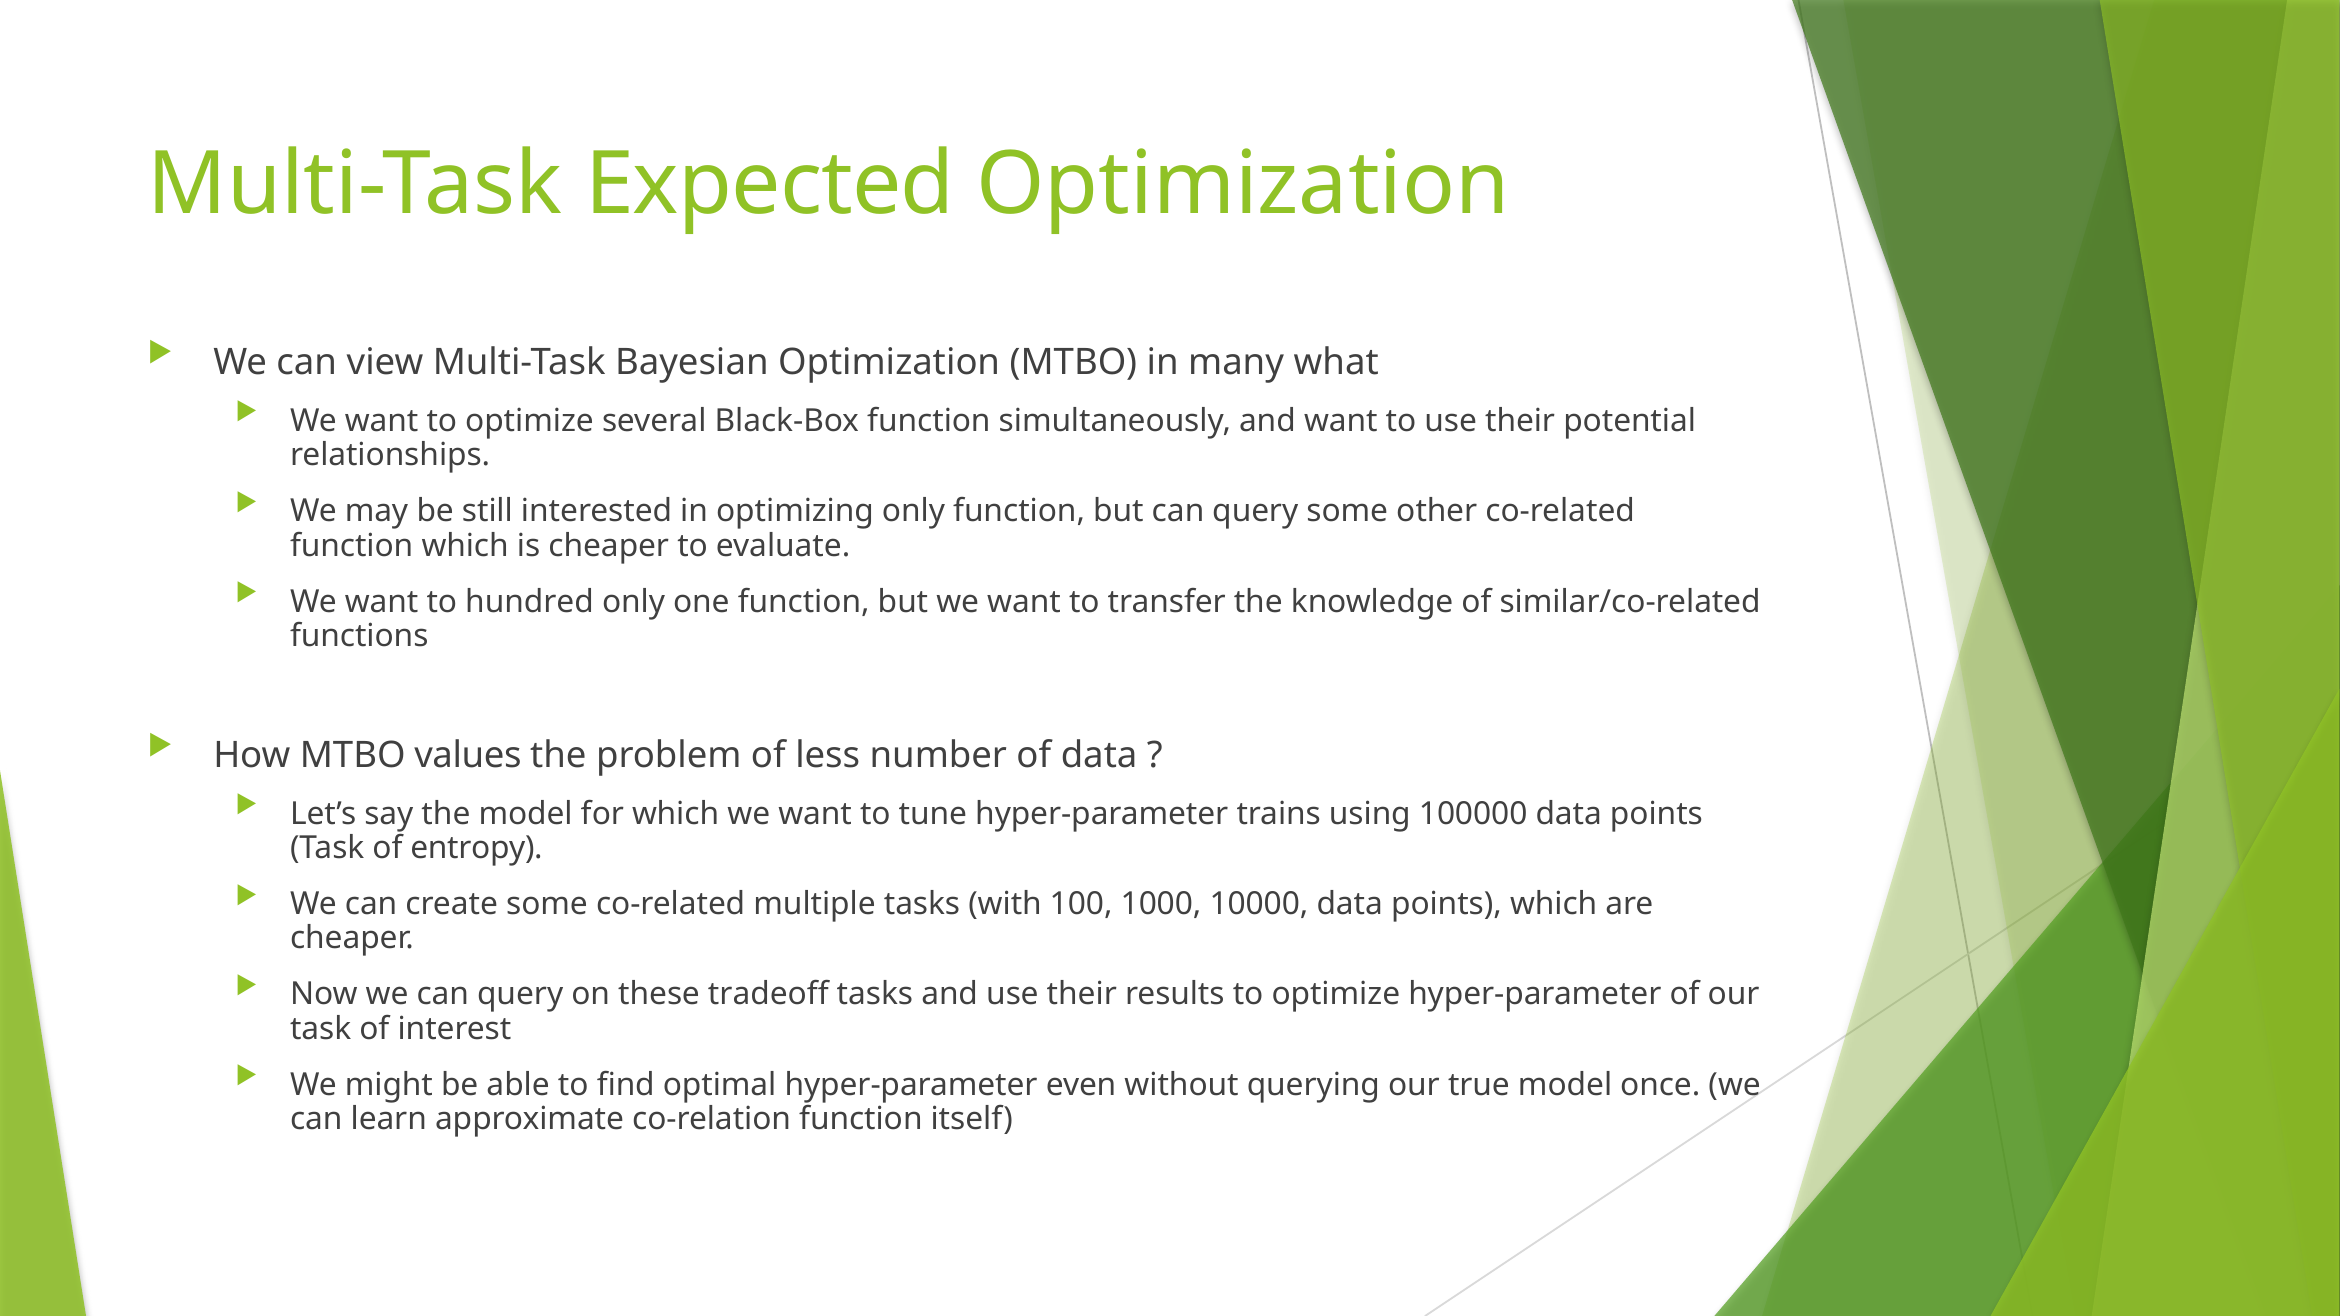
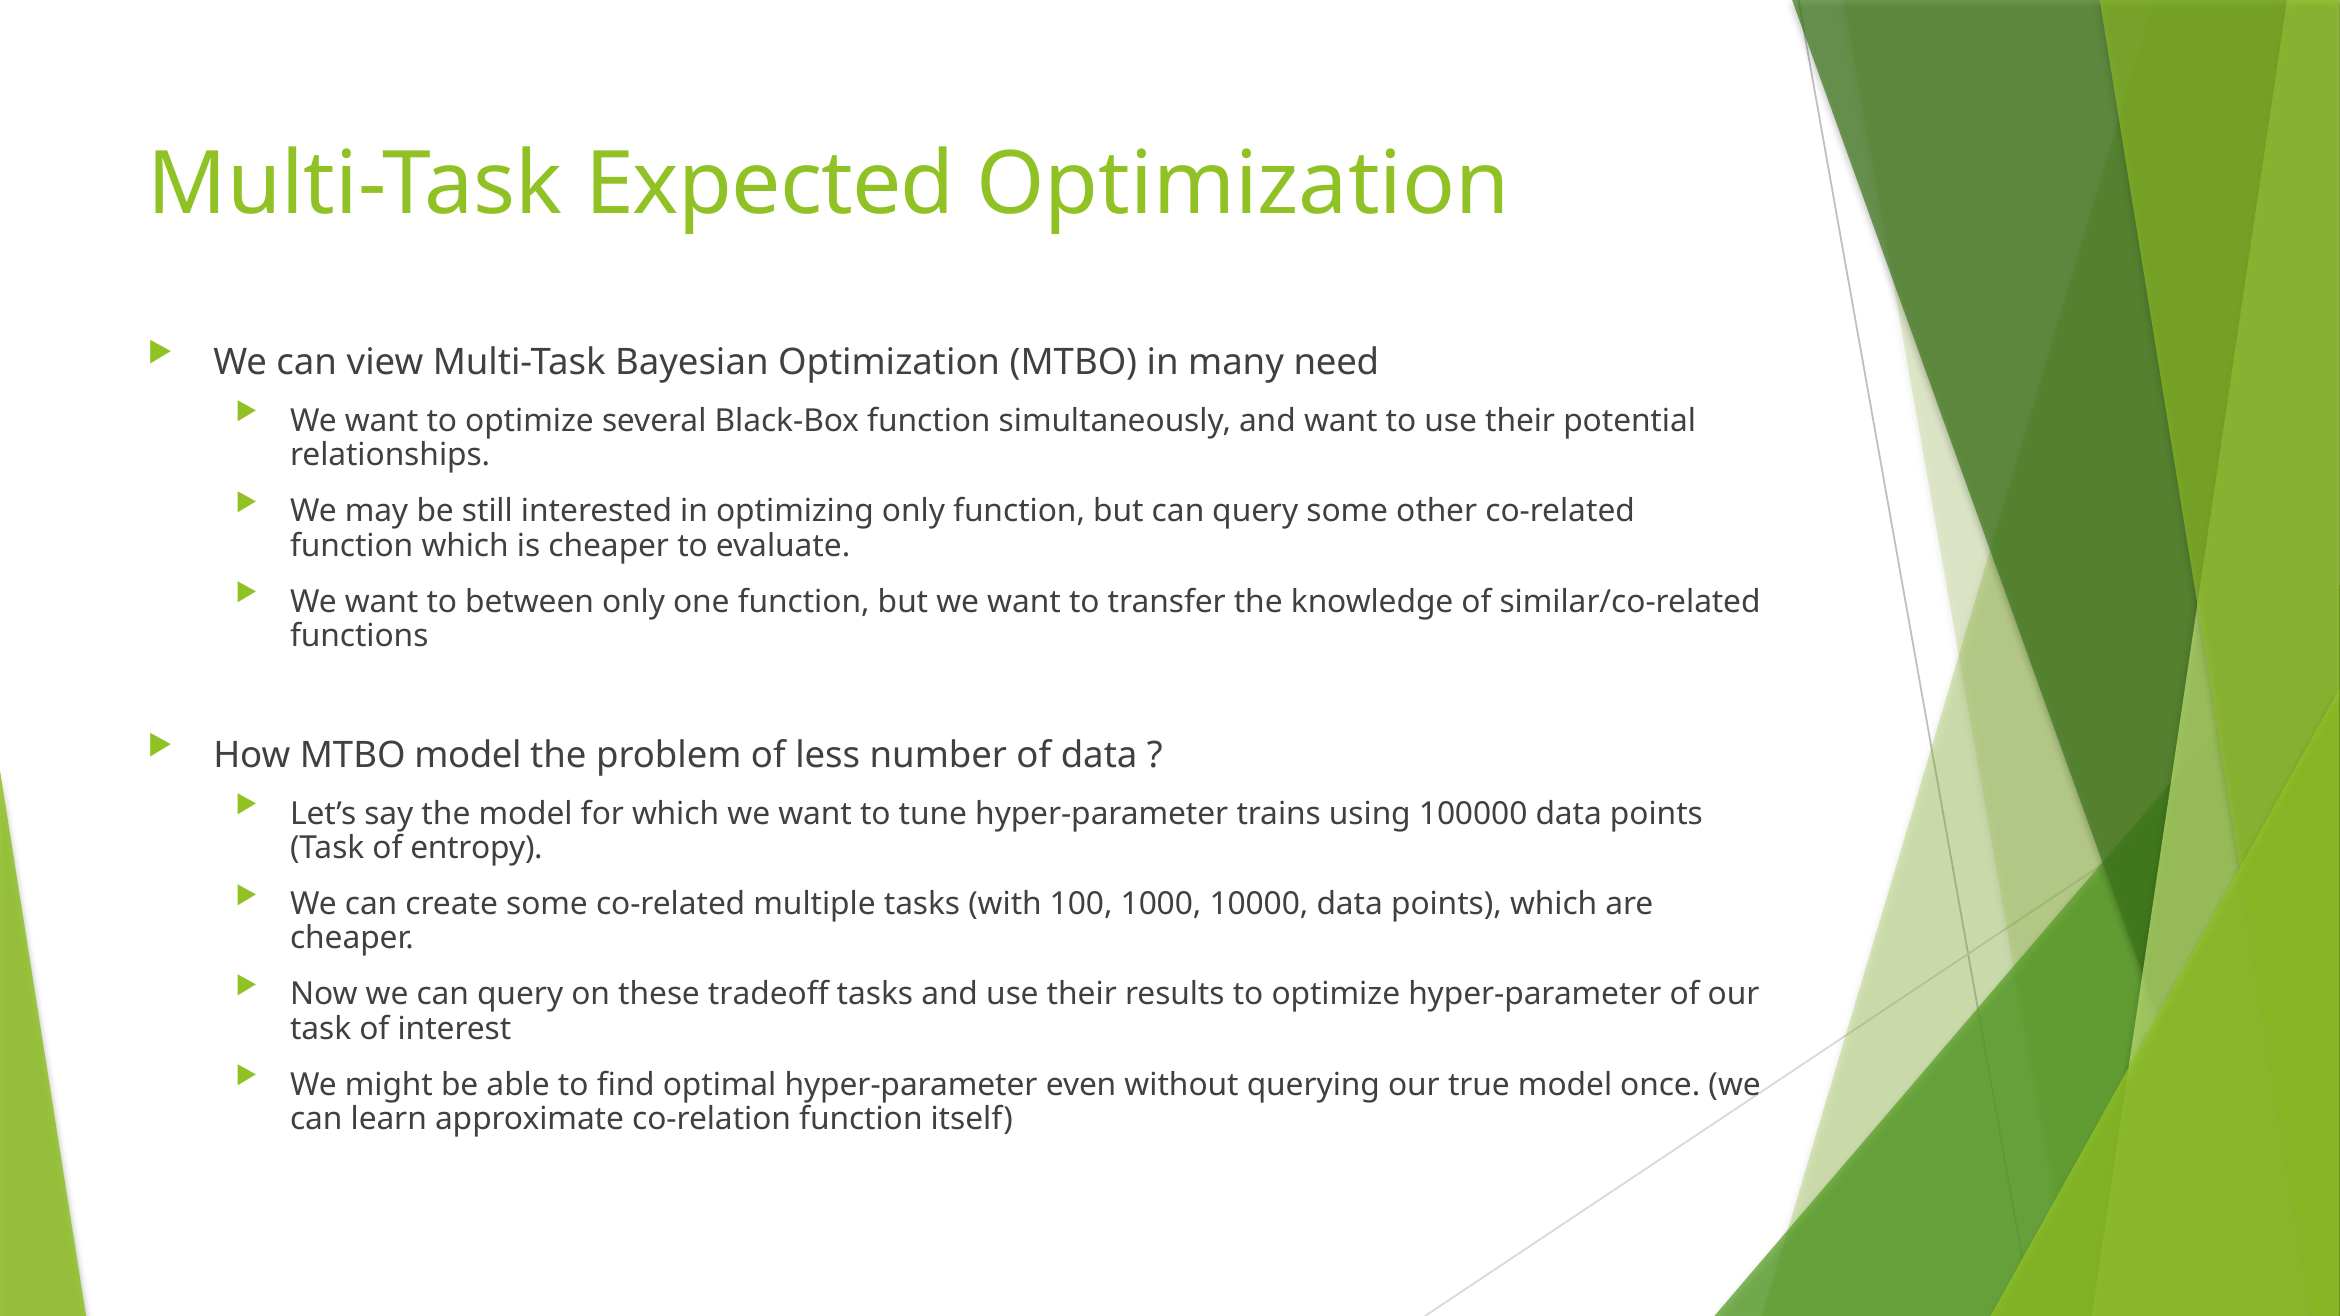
what: what -> need
hundred: hundred -> between
MTBO values: values -> model
